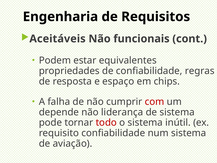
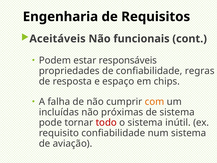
equivalentes: equivalentes -> responsáveis
com colour: red -> orange
depende: depende -> incluídas
liderança: liderança -> próximas
